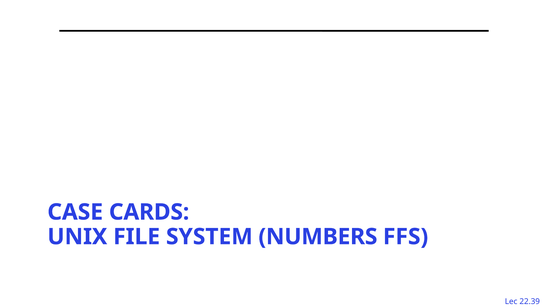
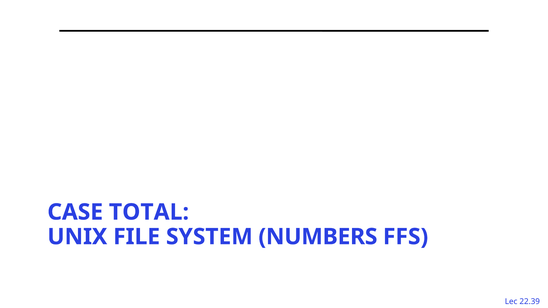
CARDS: CARDS -> TOTAL
